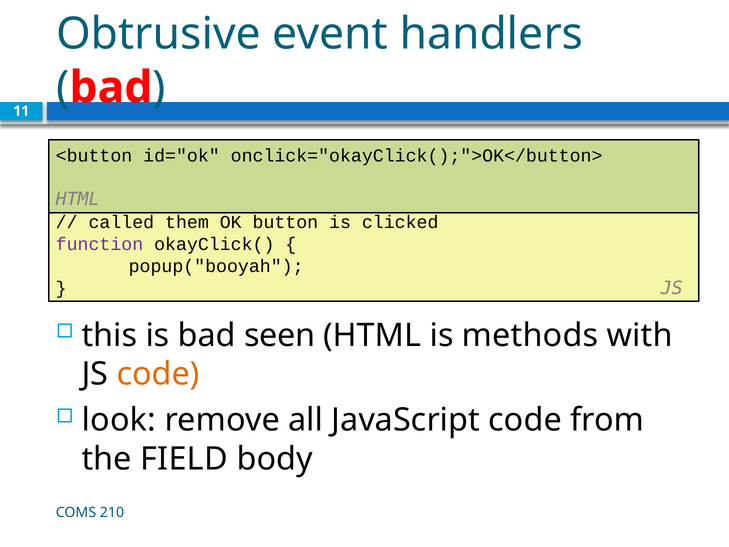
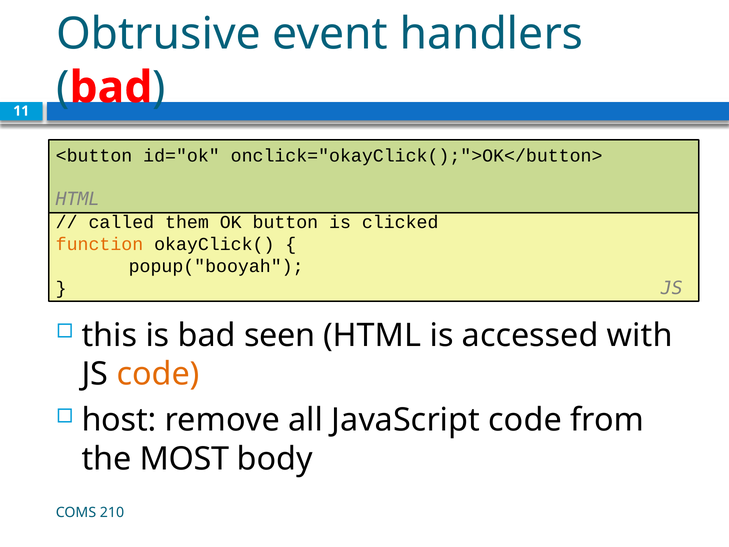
function colour: purple -> orange
methods: methods -> accessed
look: look -> host
FIELD: FIELD -> MOST
